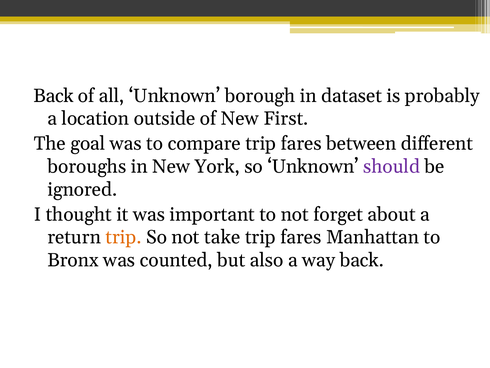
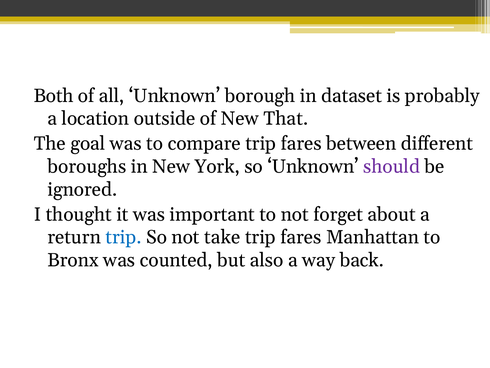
Back at (54, 96): Back -> Both
First: First -> That
trip at (123, 237) colour: orange -> blue
